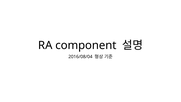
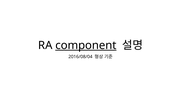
component underline: none -> present
